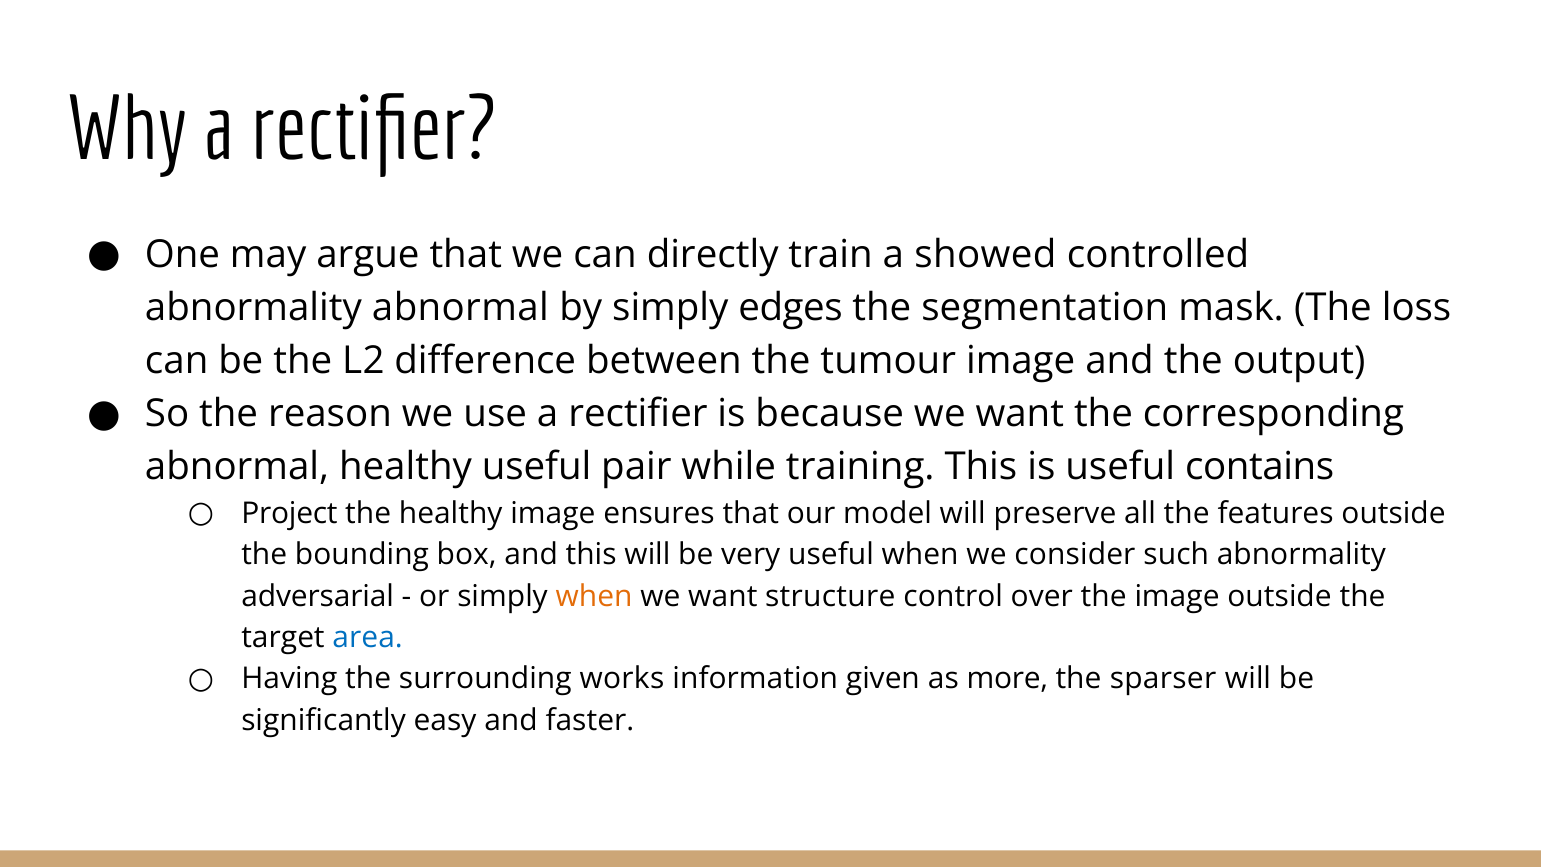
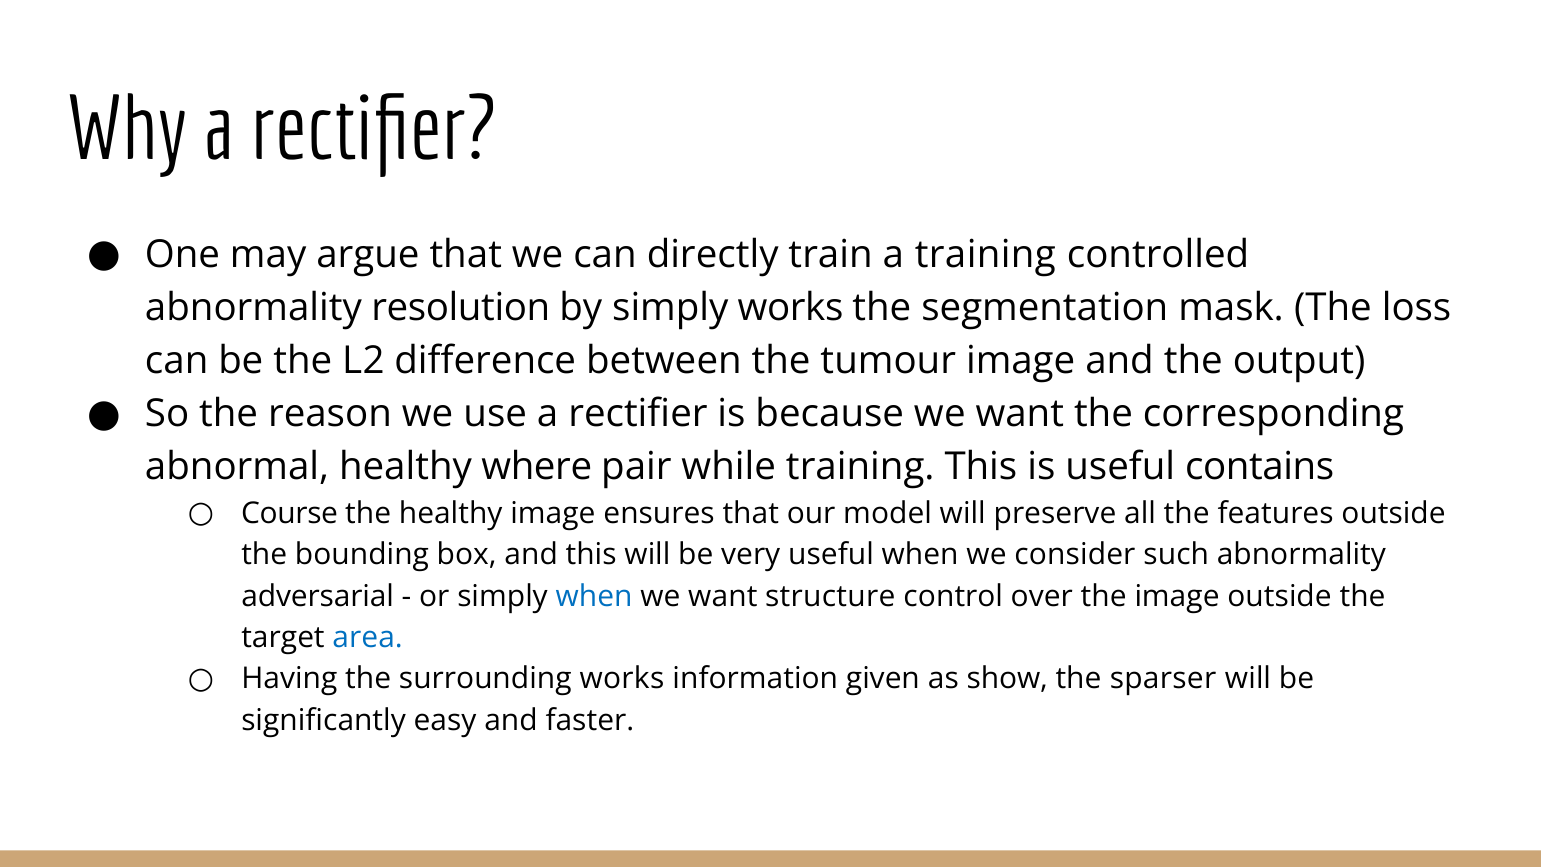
a showed: showed -> training
abnormality abnormal: abnormal -> resolution
simply edges: edges -> works
healthy useful: useful -> where
Project: Project -> Course
when at (594, 596) colour: orange -> blue
more: more -> show
